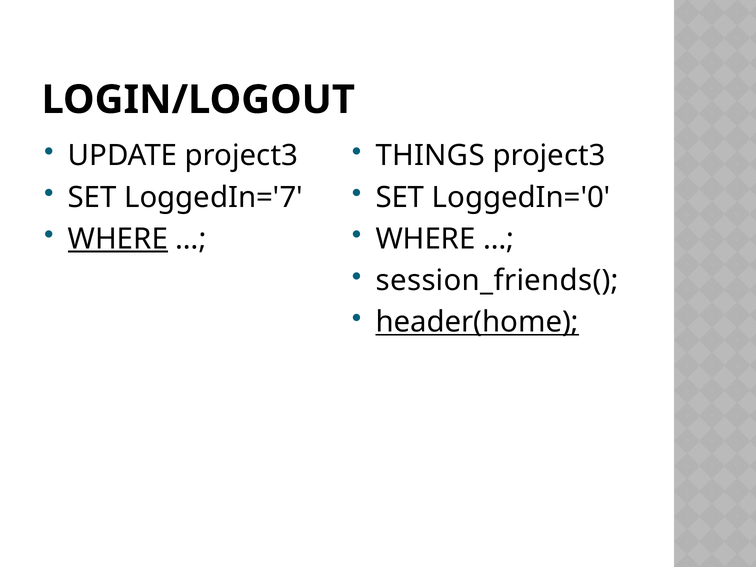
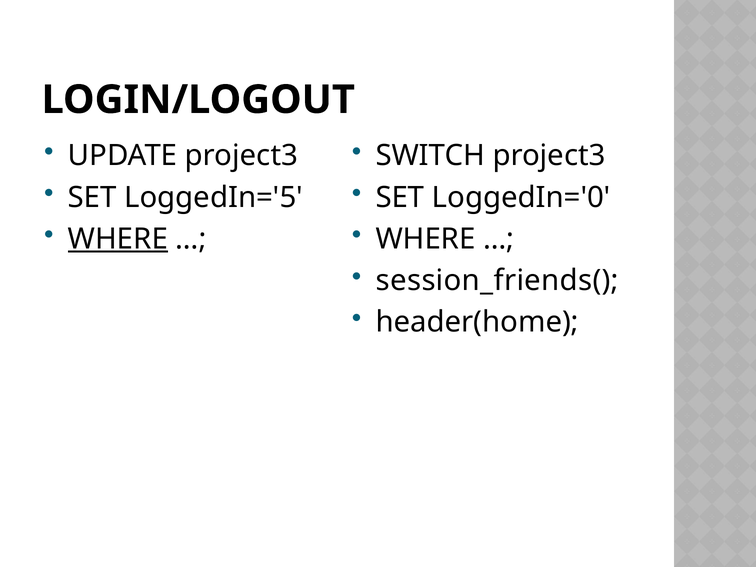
THINGS: THINGS -> SWITCH
LoggedIn='7: LoggedIn='7 -> LoggedIn='5
header(home underline: present -> none
